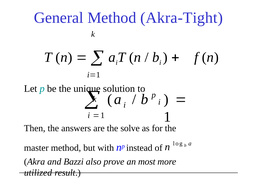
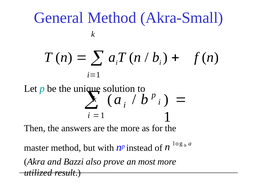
Akra-Tight: Akra-Tight -> Akra-Small
the solve: solve -> more
